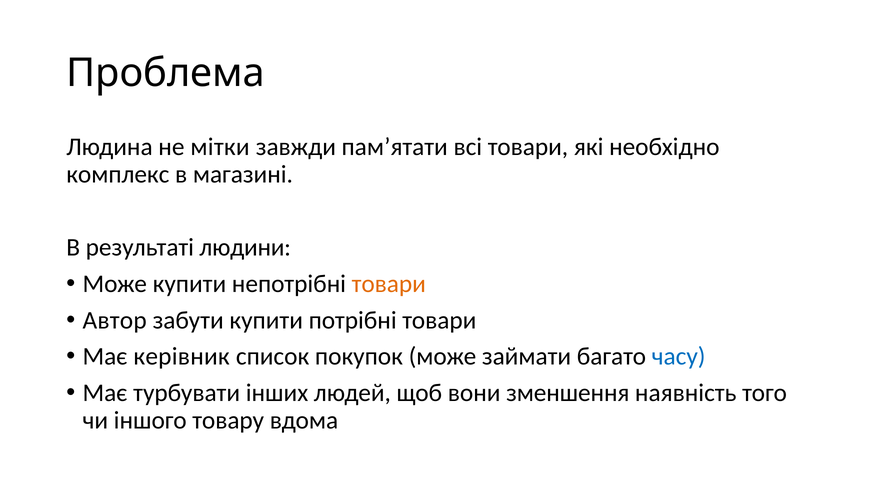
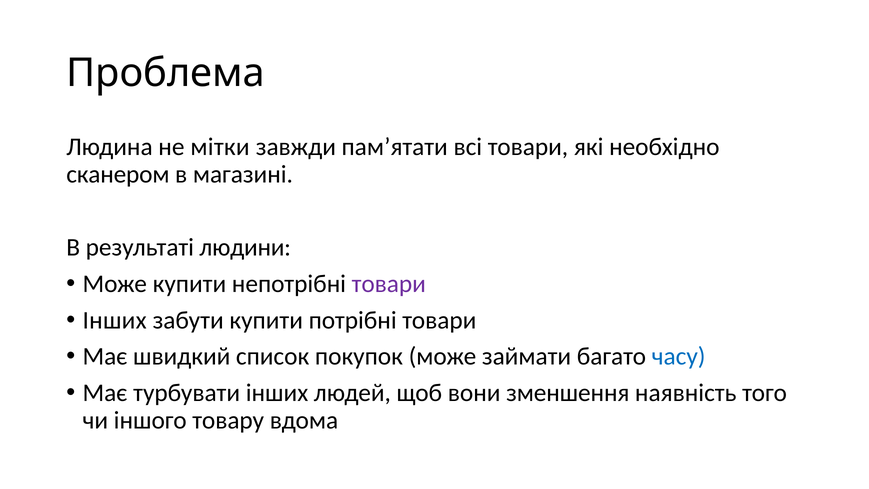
комплекс: комплекс -> сканером
товари at (389, 284) colour: orange -> purple
Автор at (115, 320): Автор -> Інших
керівник: керівник -> швидкий
